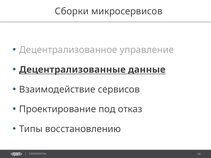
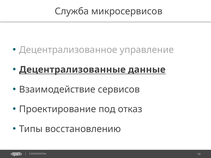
Сборки: Сборки -> Служба
